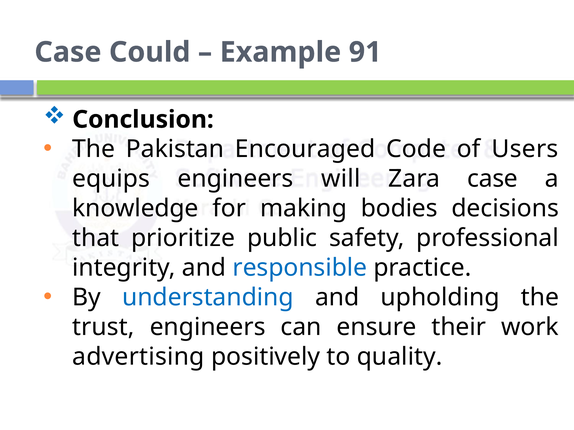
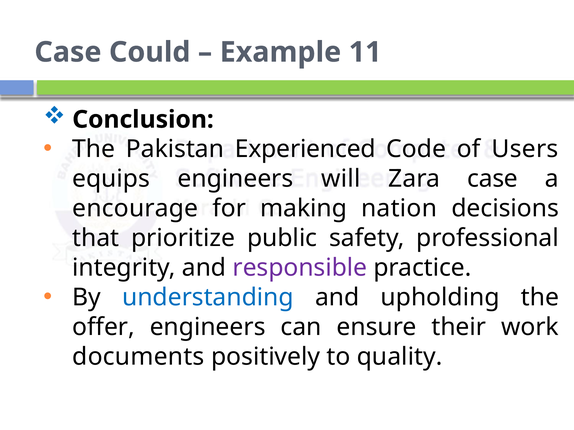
91: 91 -> 11
Encouraged: Encouraged -> Experienced
knowledge: knowledge -> encourage
bodies: bodies -> nation
responsible colour: blue -> purple
trust: trust -> offer
advertising: advertising -> documents
